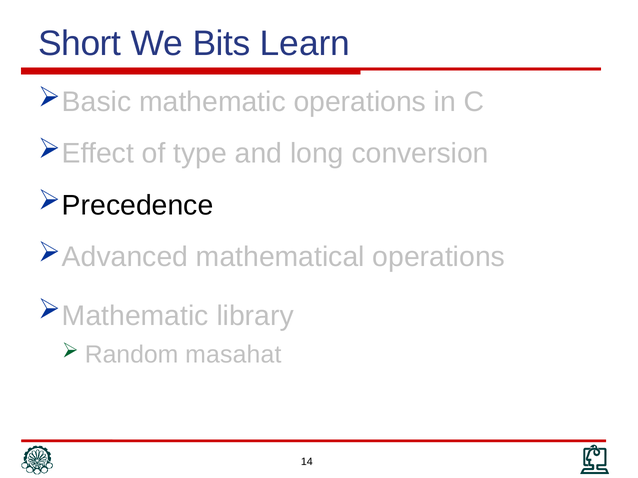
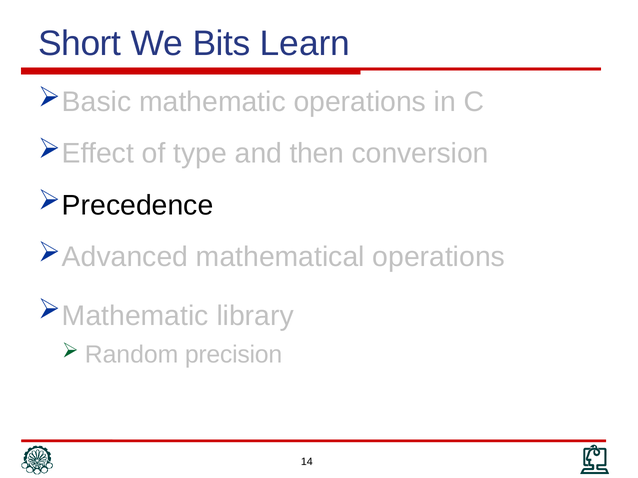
long: long -> then
masahat: masahat -> precision
